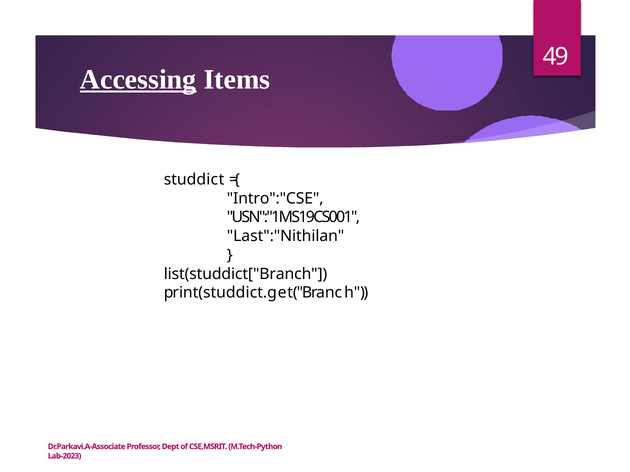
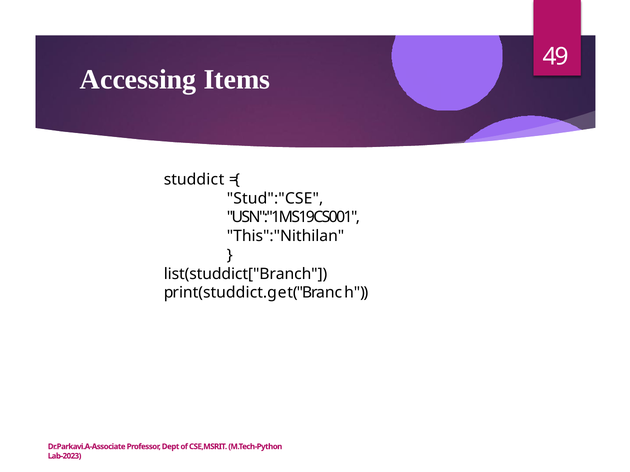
Accessing underline: present -> none
Intro":"CSE: Intro":"CSE -> Stud":"CSE
Last":"Nithilan: Last":"Nithilan -> This":"Nithilan
